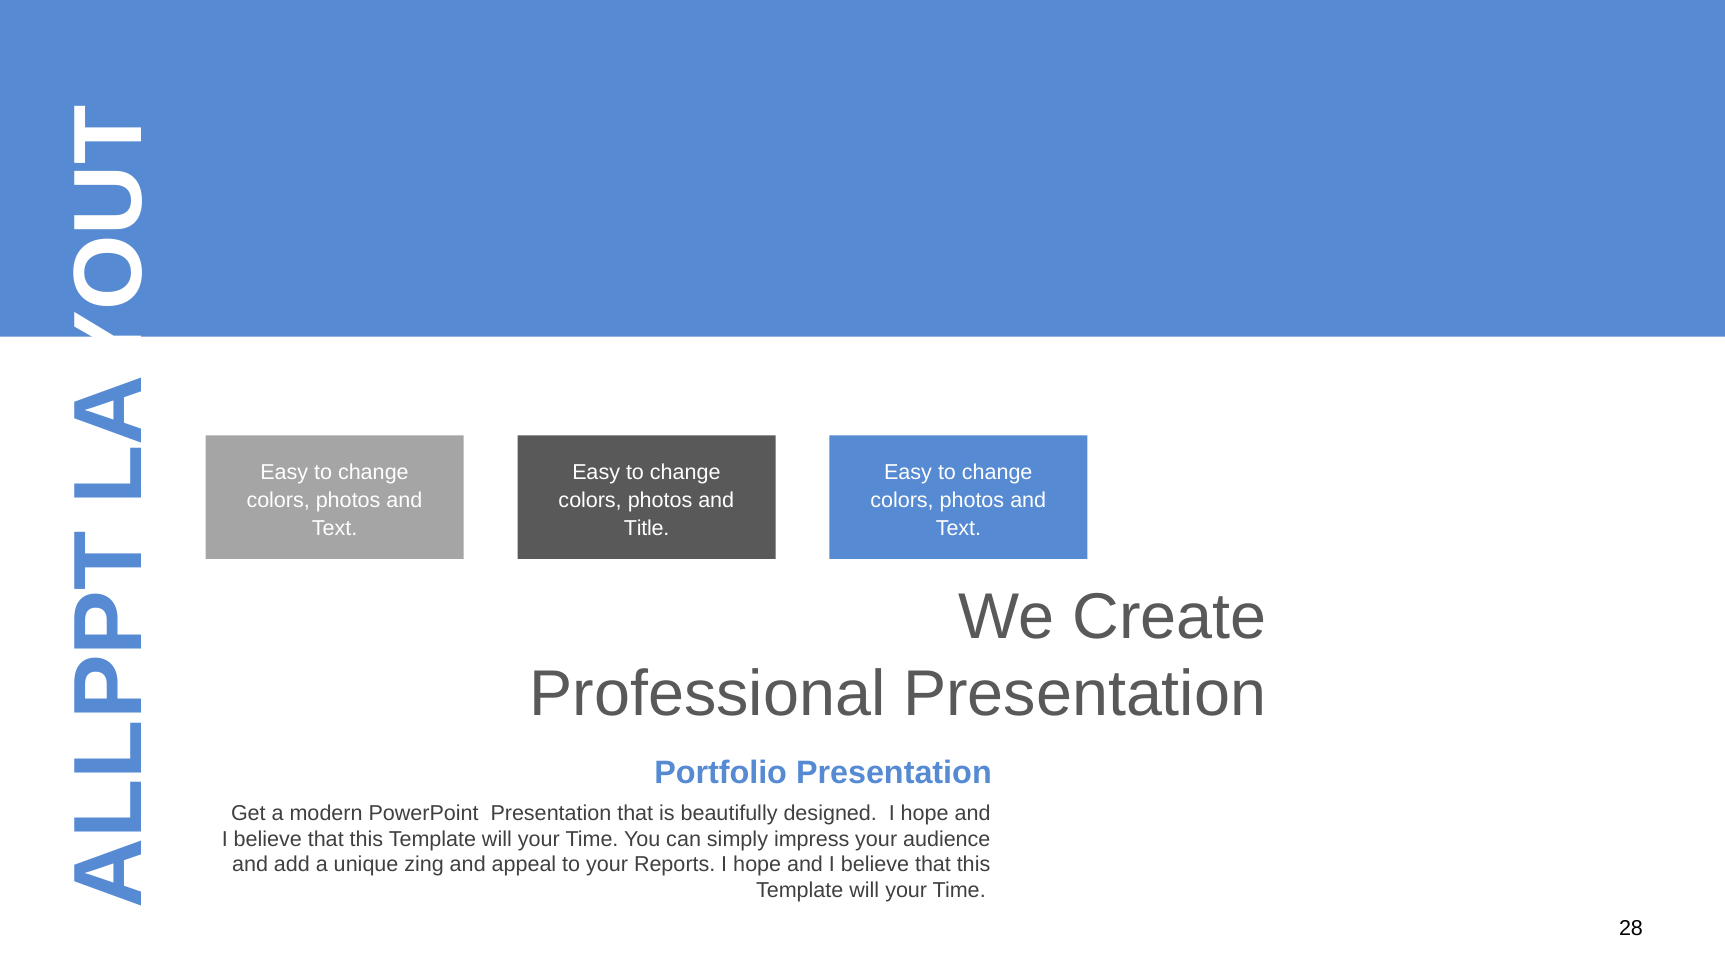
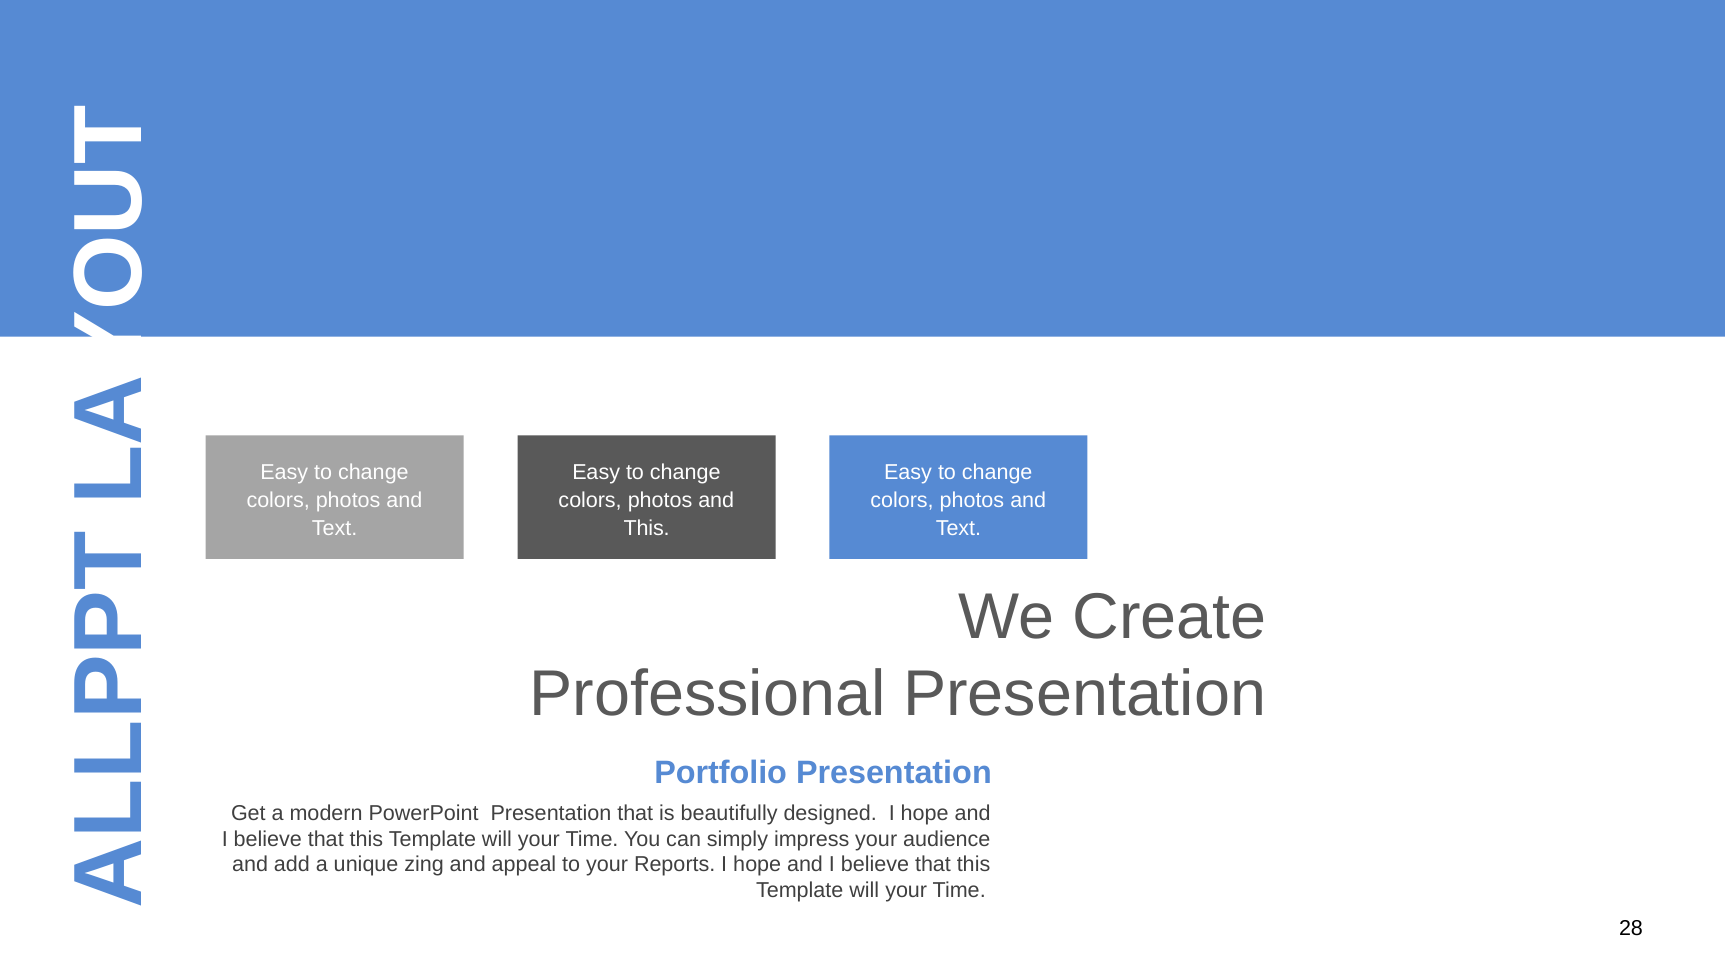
Title at (647, 529): Title -> This
